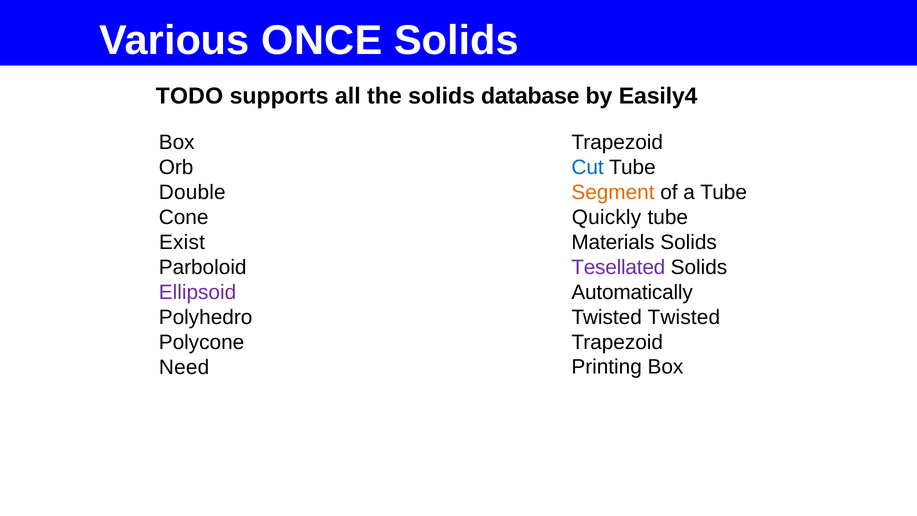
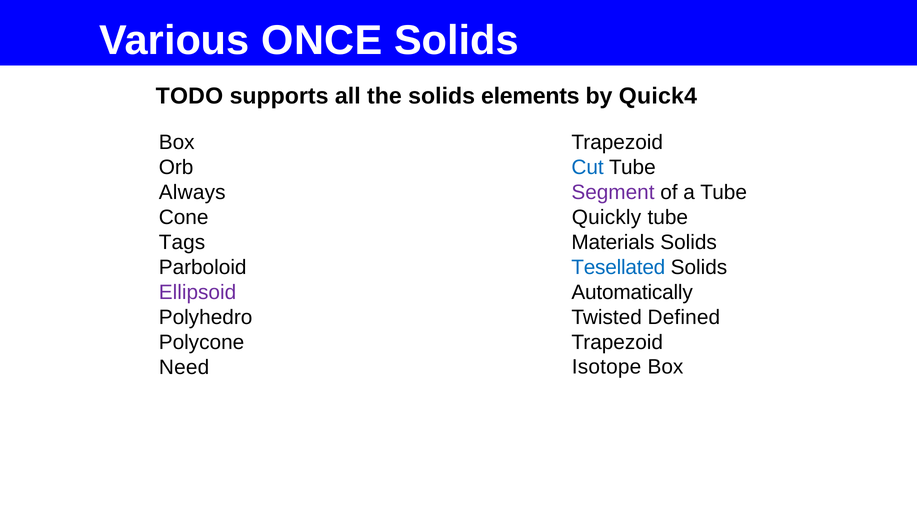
database: database -> elements
Easily4: Easily4 -> Quick4
Segment colour: orange -> purple
Double: Double -> Always
Exist: Exist -> Tags
Tesellated colour: purple -> blue
Twisted Twisted: Twisted -> Defined
Printing: Printing -> Isotope
